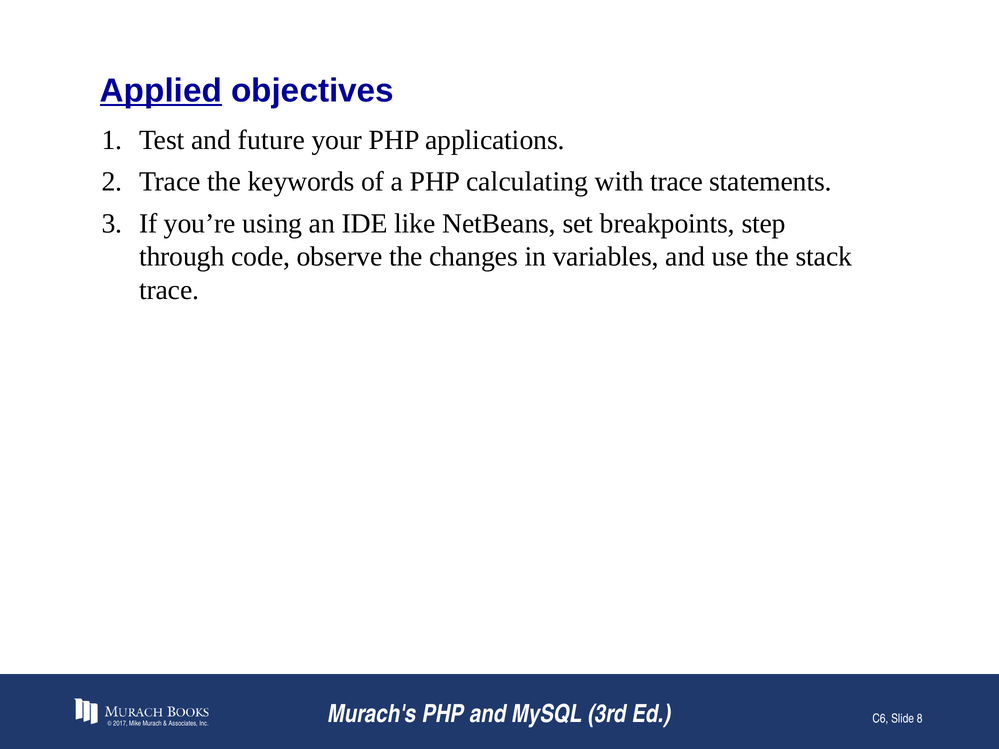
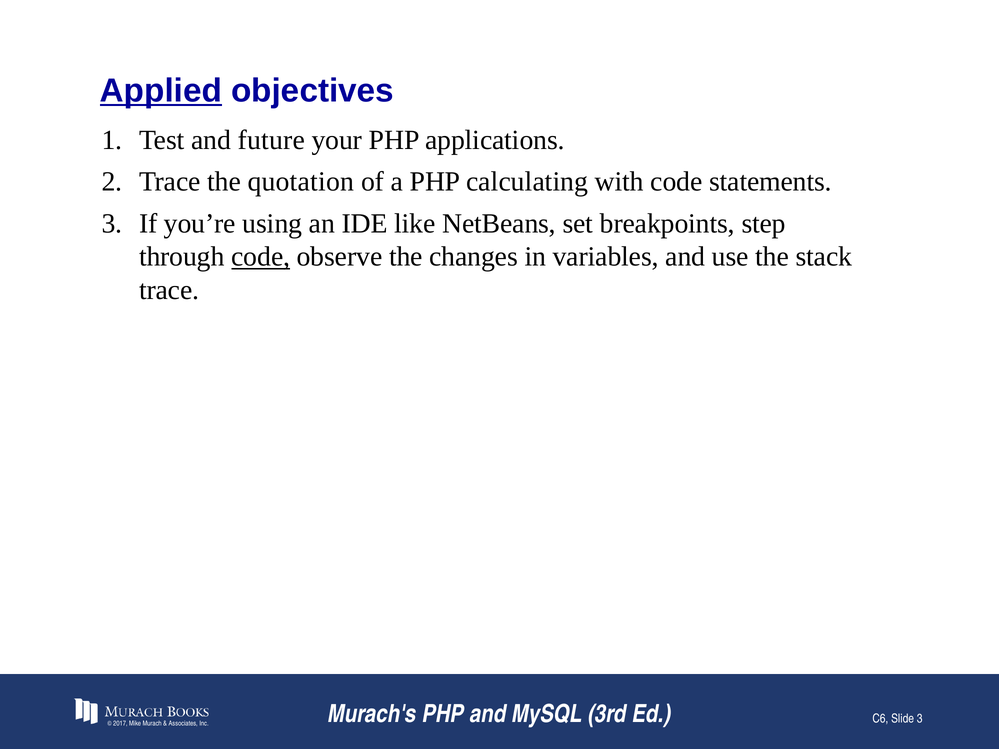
keywords: keywords -> quotation
with trace: trace -> code
code at (261, 257) underline: none -> present
Slide 8: 8 -> 3
